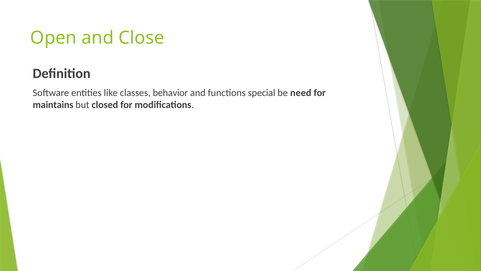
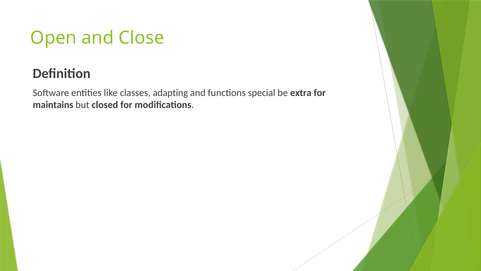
behavior: behavior -> adapting
need: need -> extra
